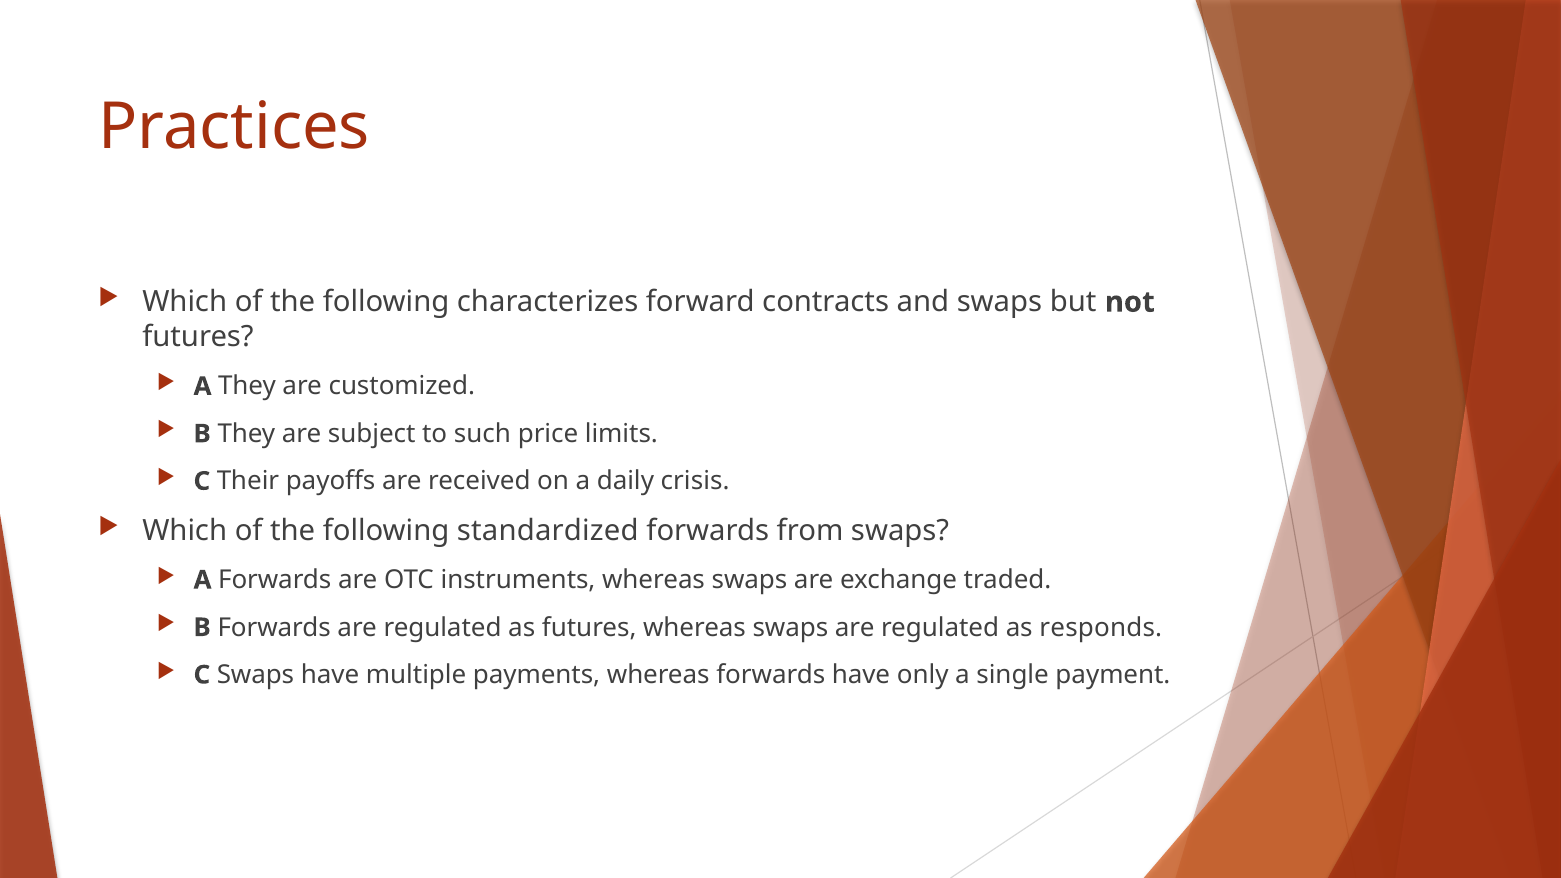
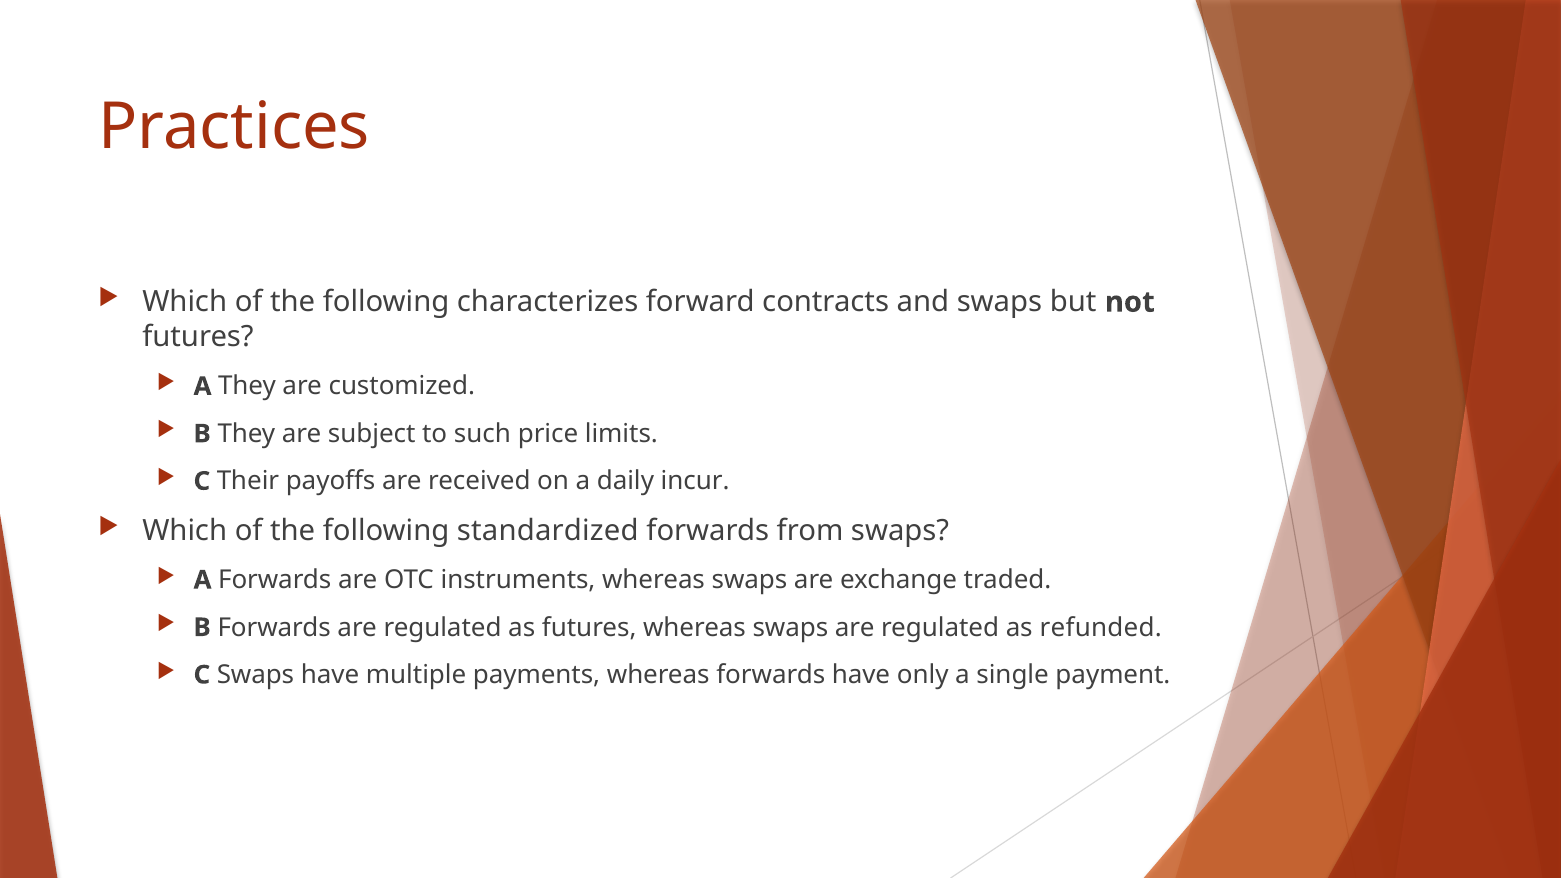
crisis: crisis -> incur
responds: responds -> refunded
